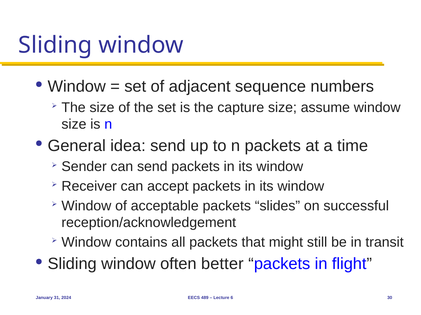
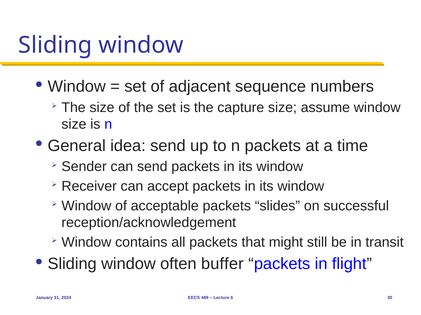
better: better -> buffer
